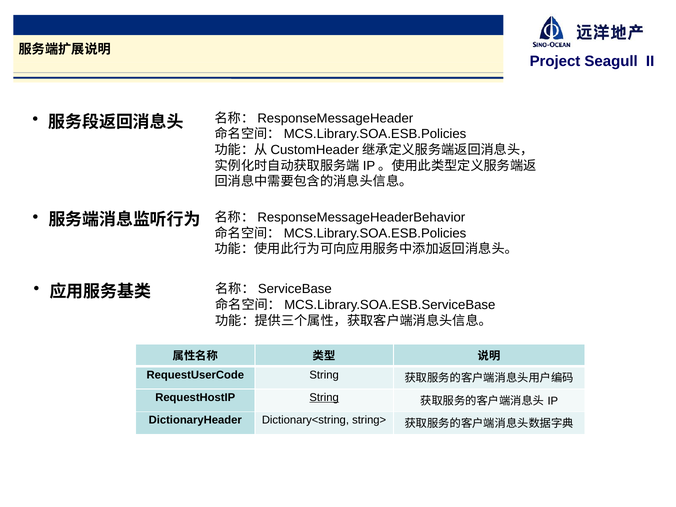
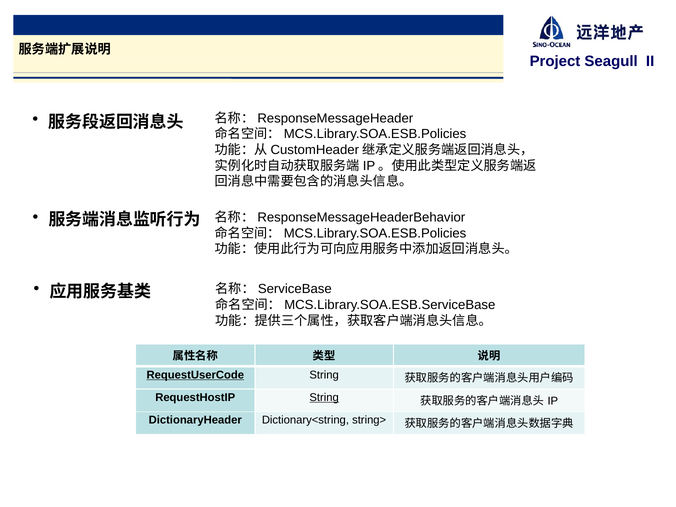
RequestUserCode underline: none -> present
